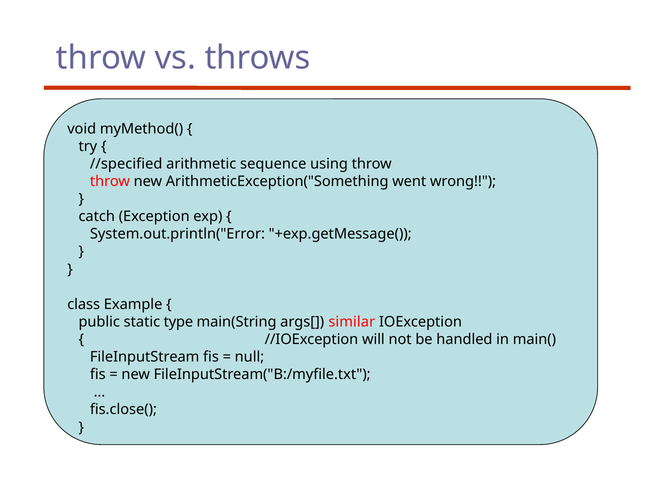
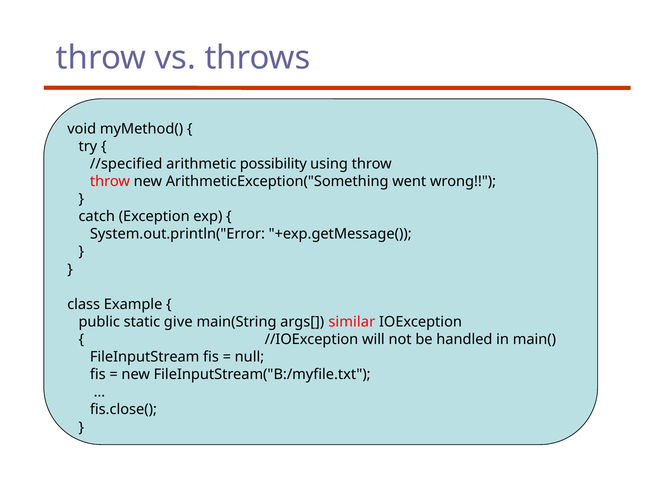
sequence: sequence -> possibility
type: type -> give
